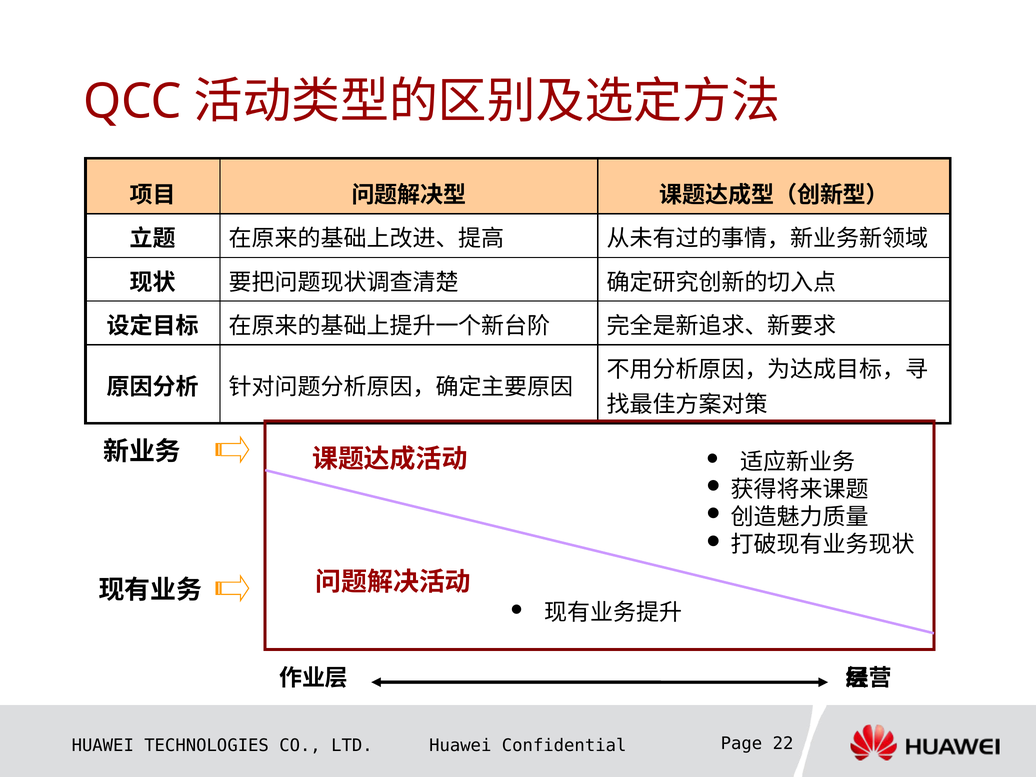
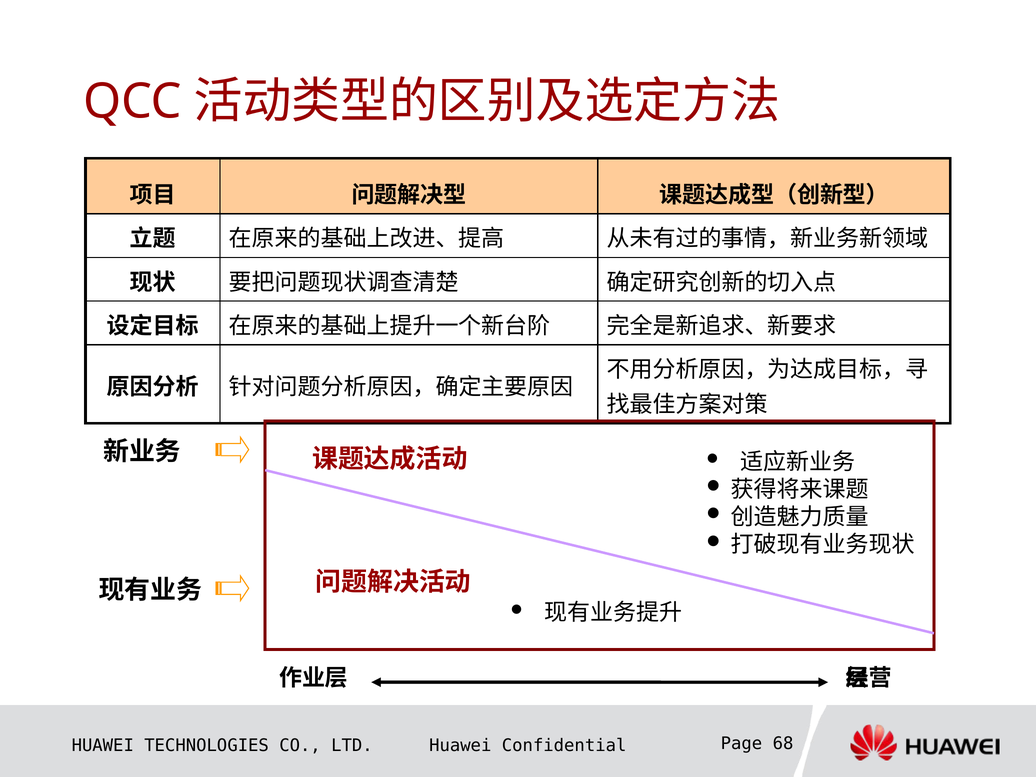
22: 22 -> 68
